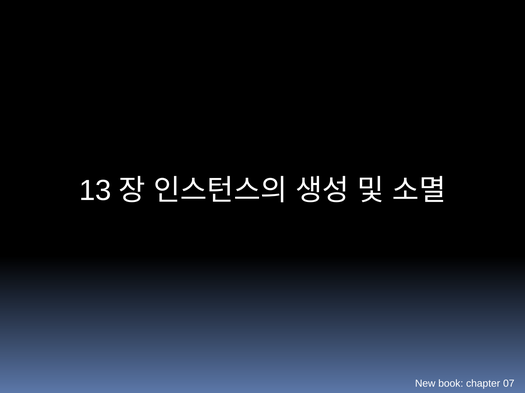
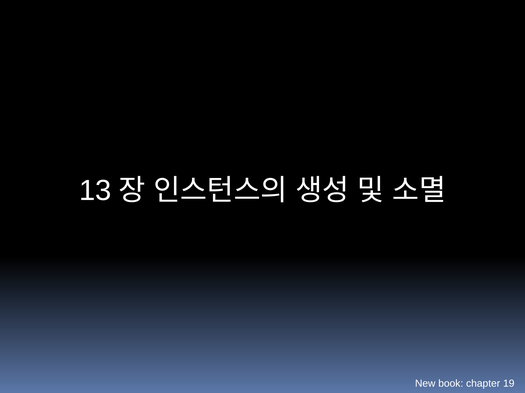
07: 07 -> 19
